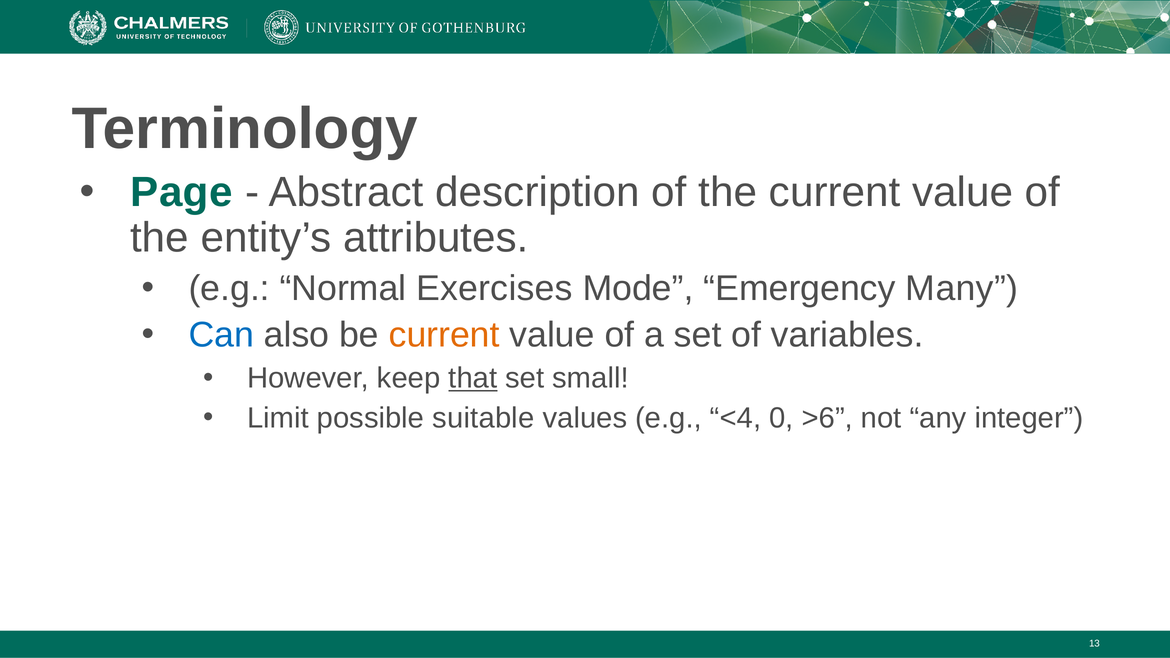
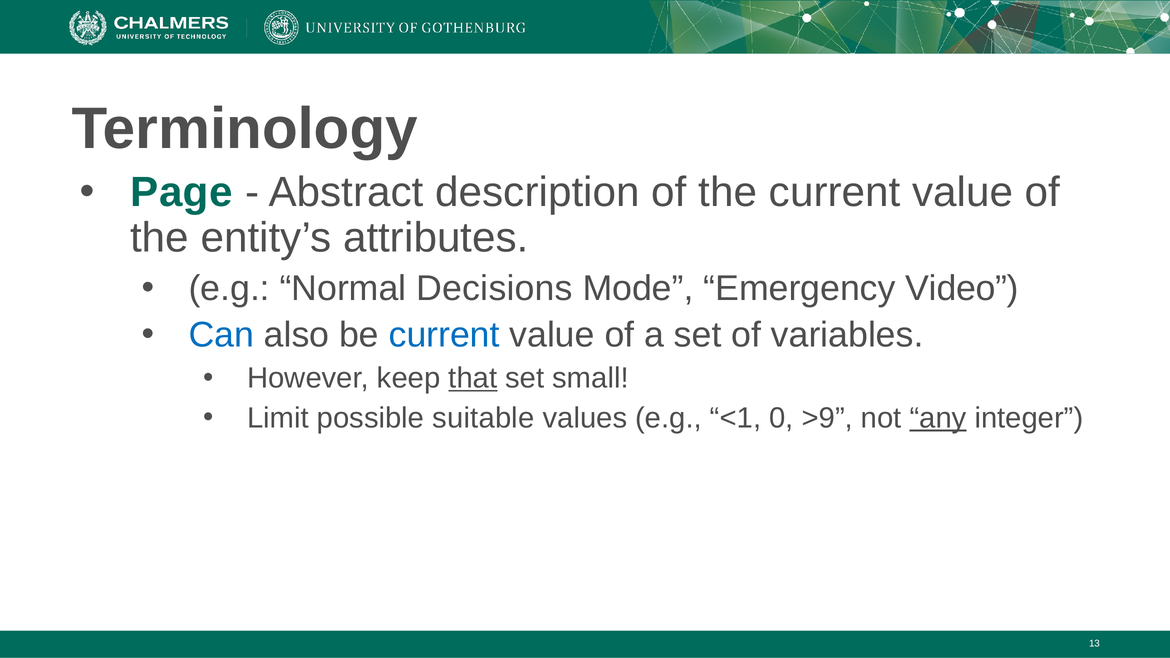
Exercises: Exercises -> Decisions
Many: Many -> Video
current at (444, 335) colour: orange -> blue
<4: <4 -> <1
>6: >6 -> >9
any underline: none -> present
